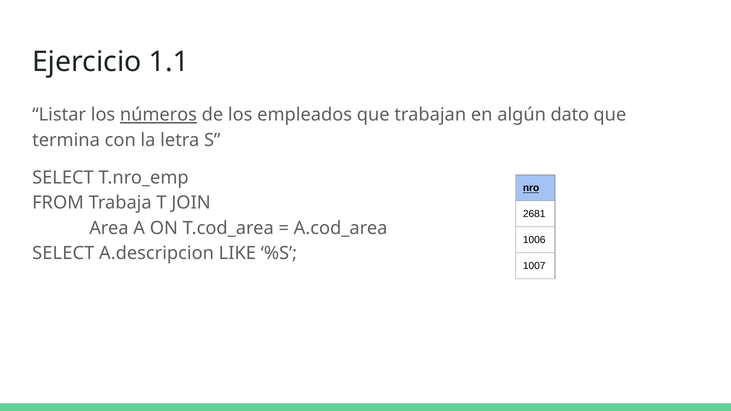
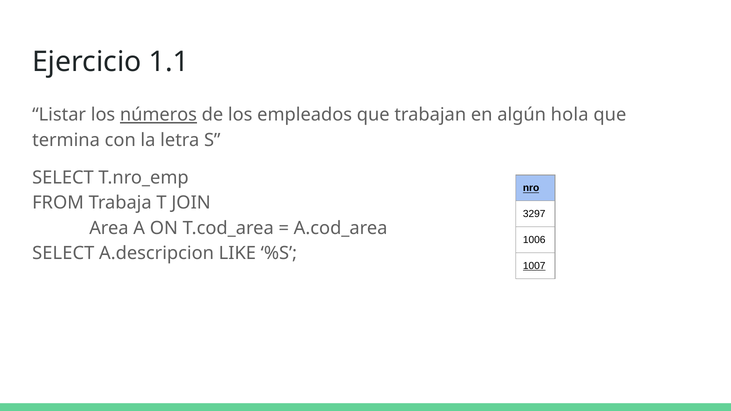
dato: dato -> hola
2681: 2681 -> 3297
1007 underline: none -> present
